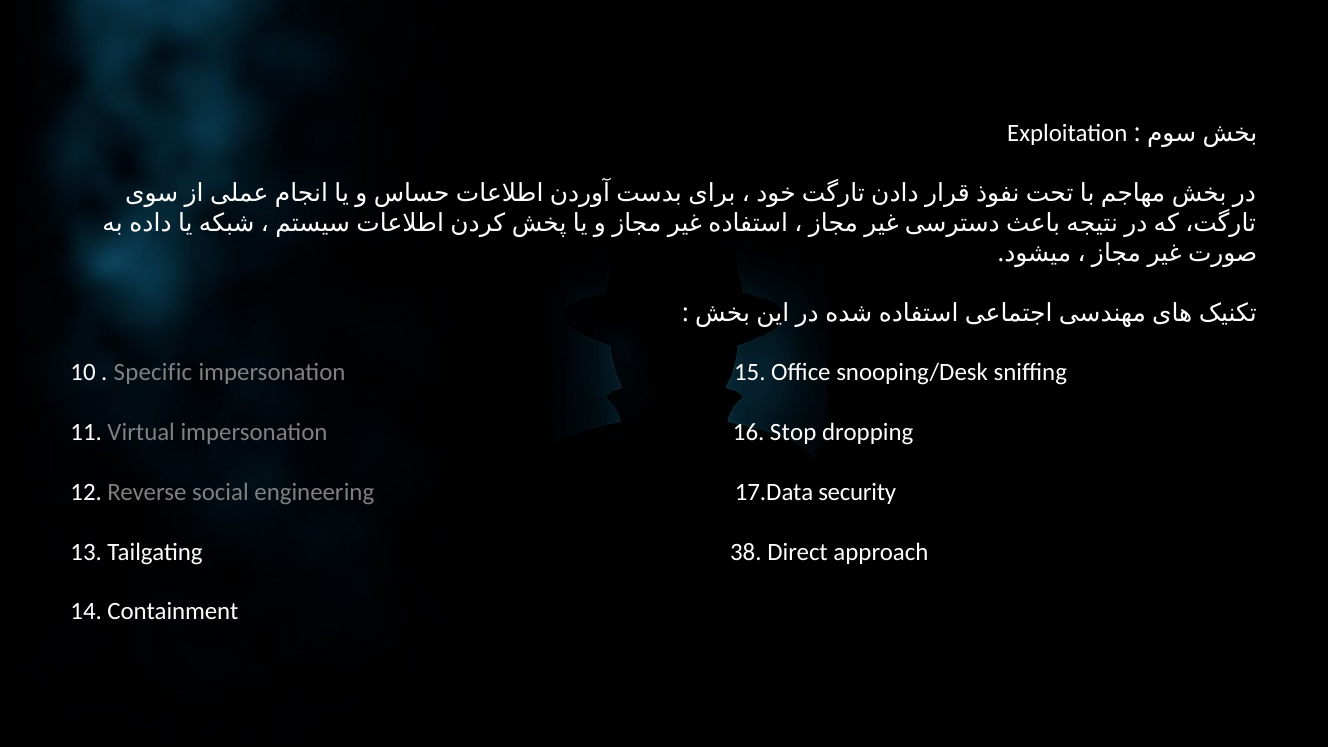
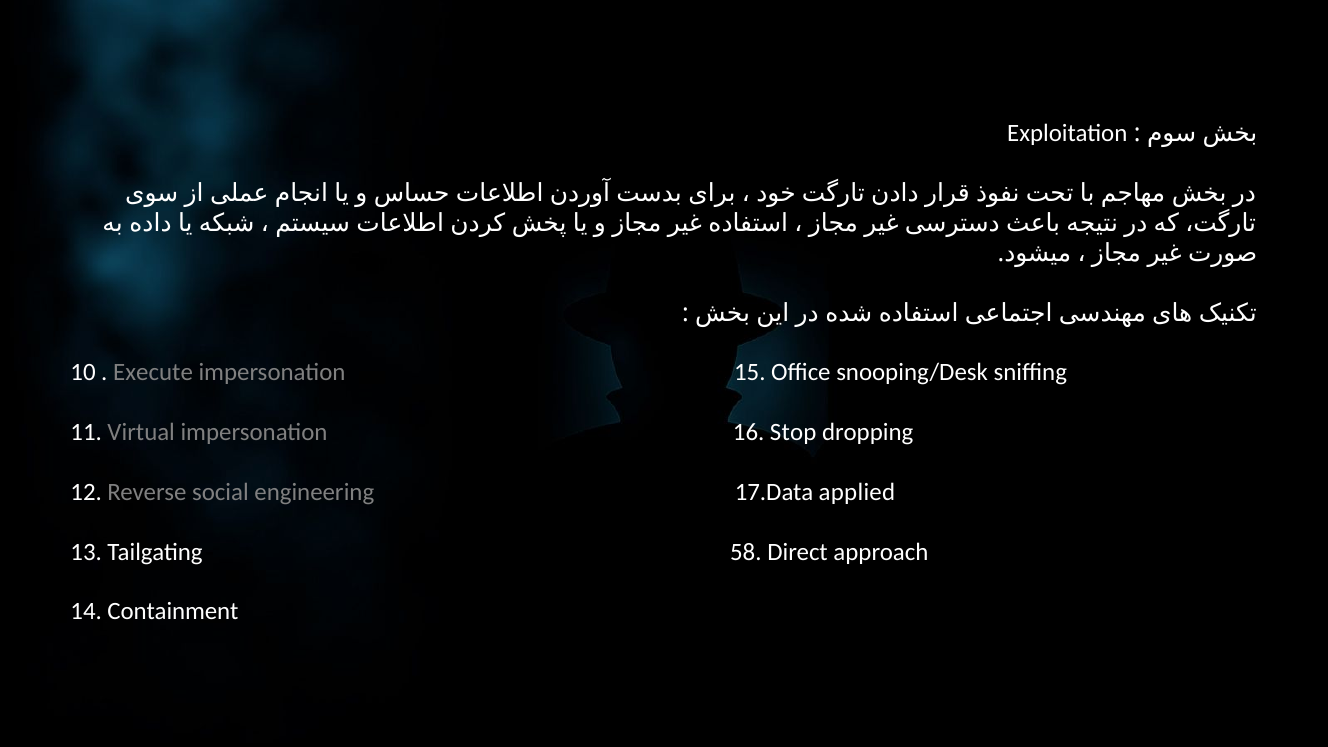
Specific: Specific -> Execute
security: security -> applied
38: 38 -> 58
